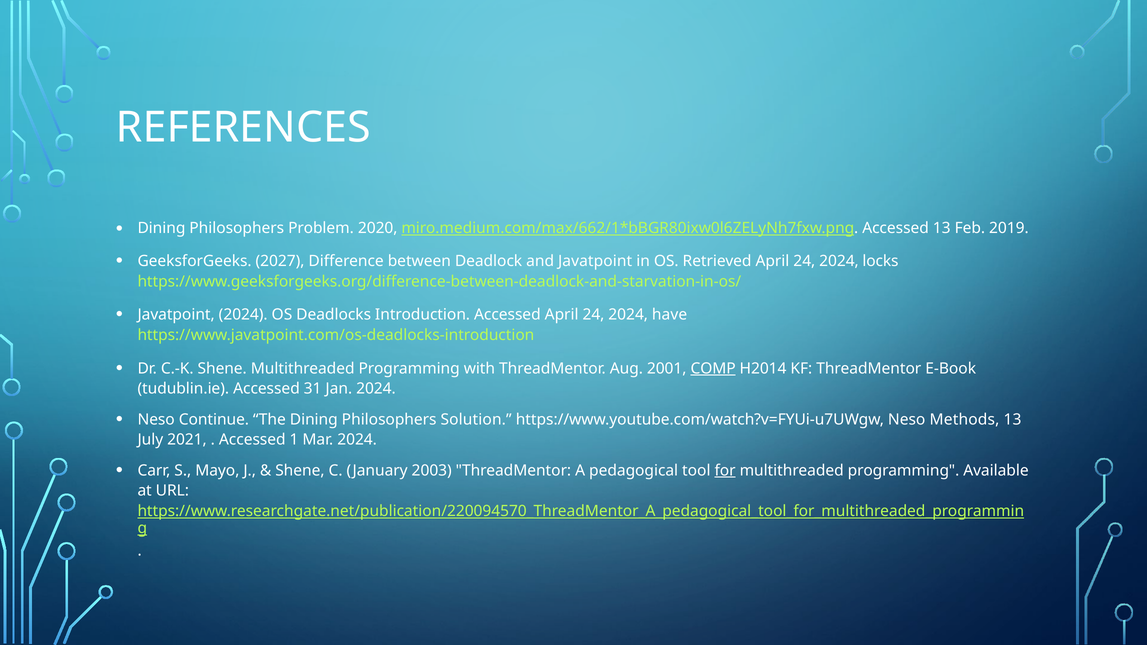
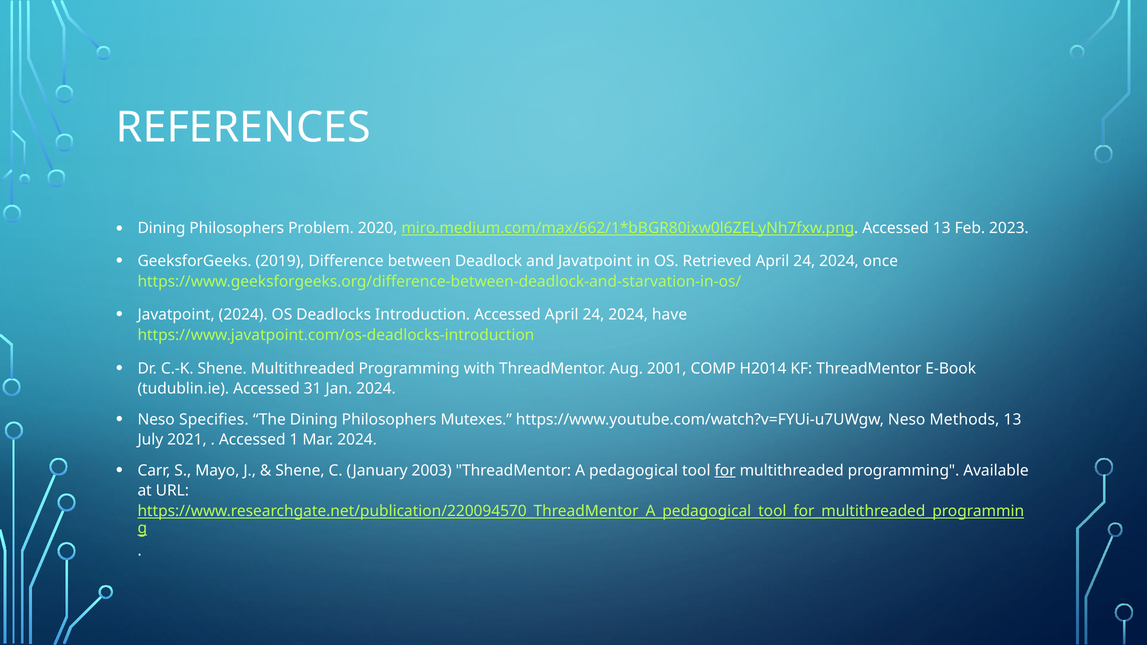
2019: 2019 -> 2023
2027: 2027 -> 2019
locks: locks -> once
COMP underline: present -> none
Continue: Continue -> Specifies
Solution: Solution -> Mutexes
